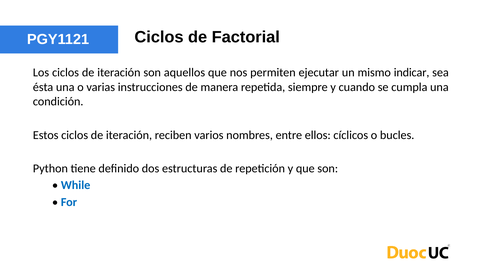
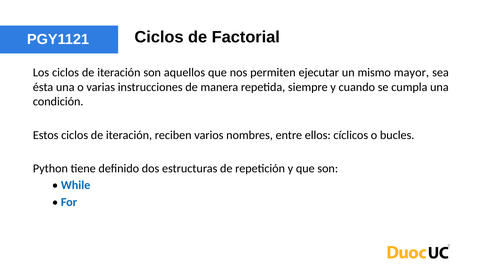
indicar: indicar -> mayor
